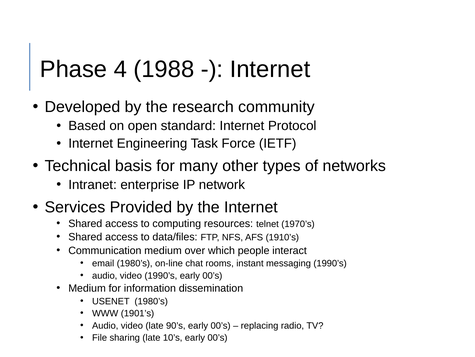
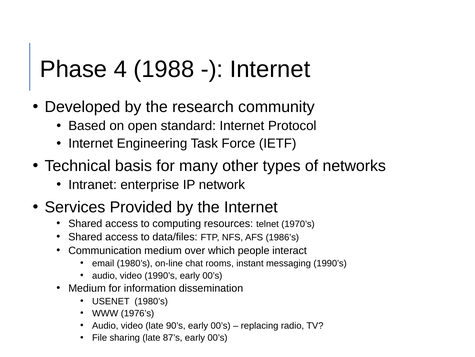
1910’s: 1910’s -> 1986’s
1901’s: 1901’s -> 1976’s
10’s: 10’s -> 87’s
